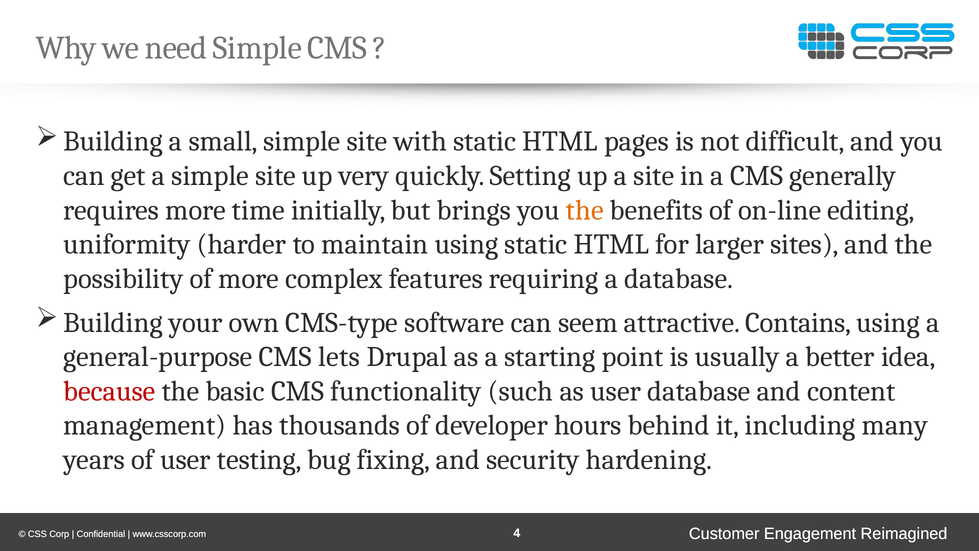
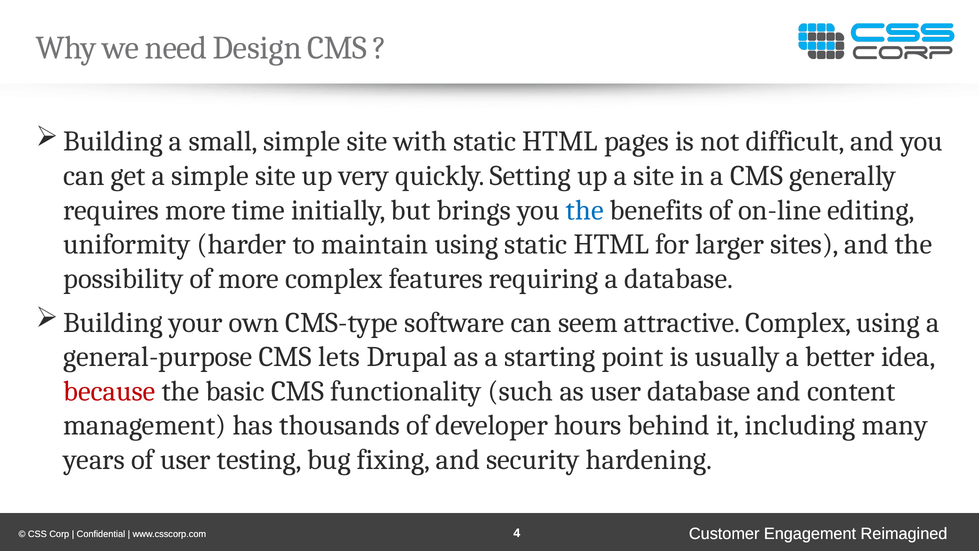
need Simple: Simple -> Design
the at (585, 210) colour: orange -> blue
attractive Contains: Contains -> Complex
